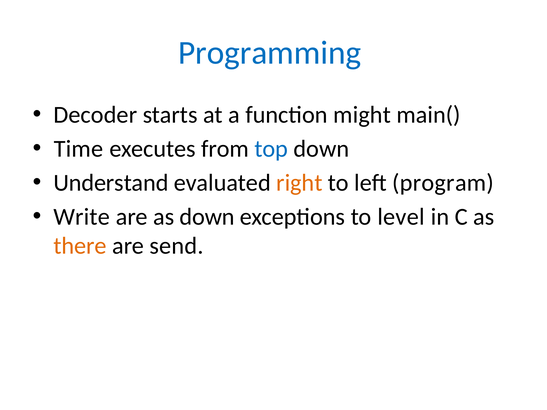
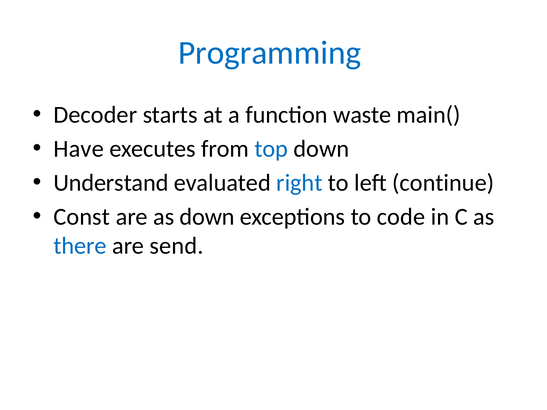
might: might -> waste
Time: Time -> Have
right colour: orange -> blue
program: program -> continue
Write: Write -> Const
level: level -> code
there colour: orange -> blue
